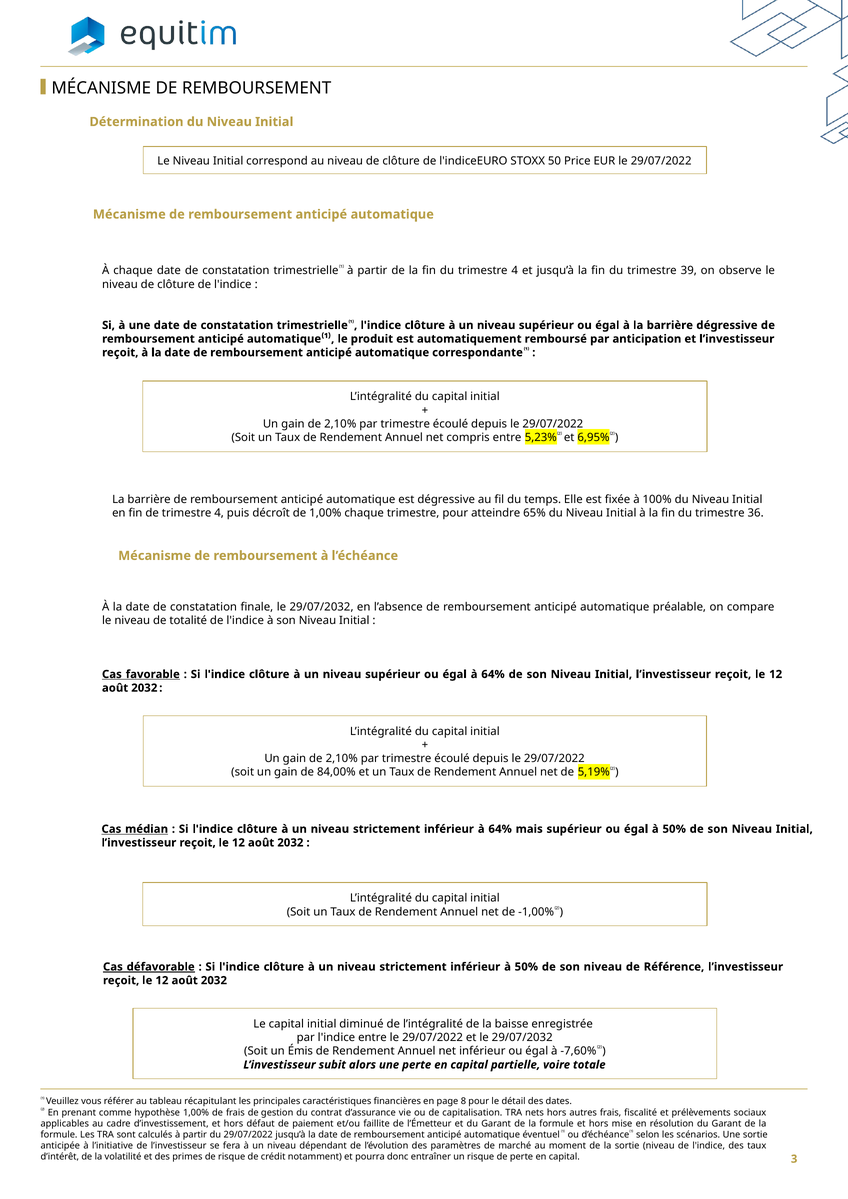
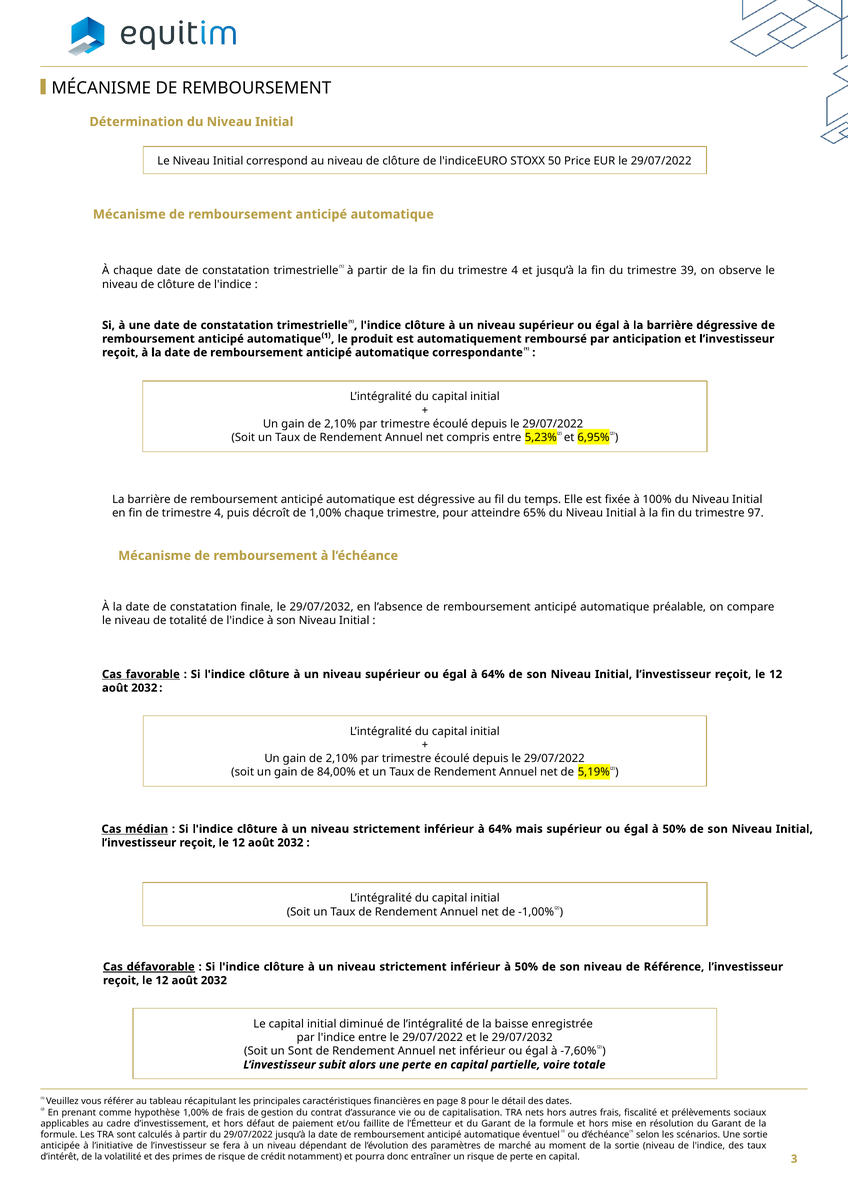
36: 36 -> 97
un Émis: Émis -> Sont
